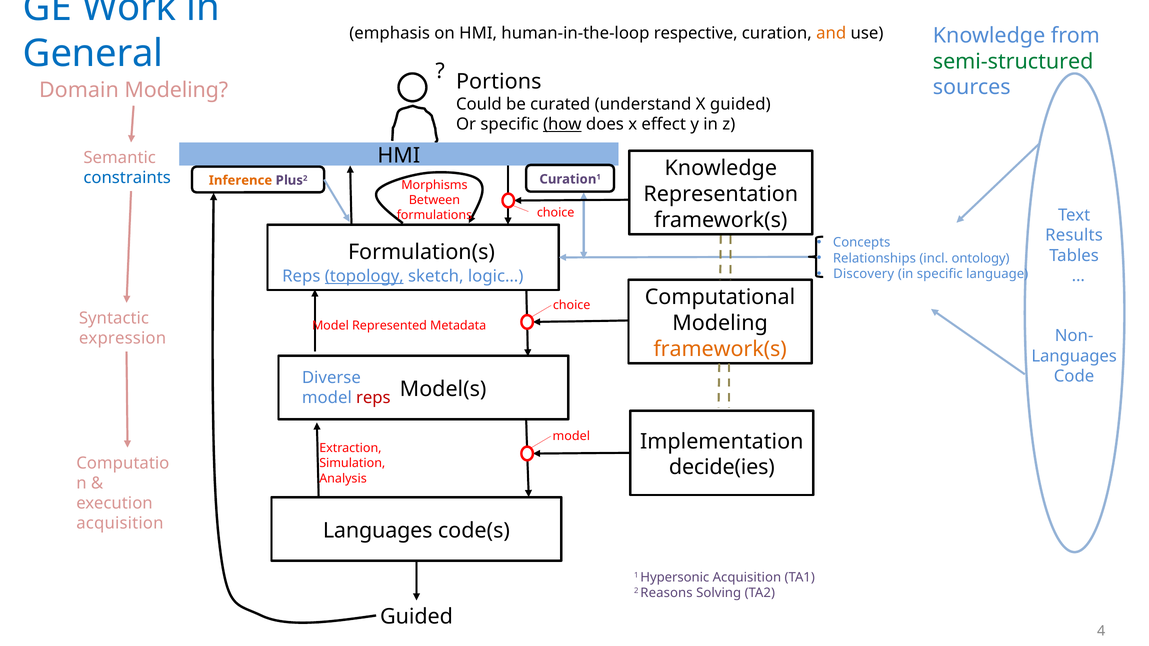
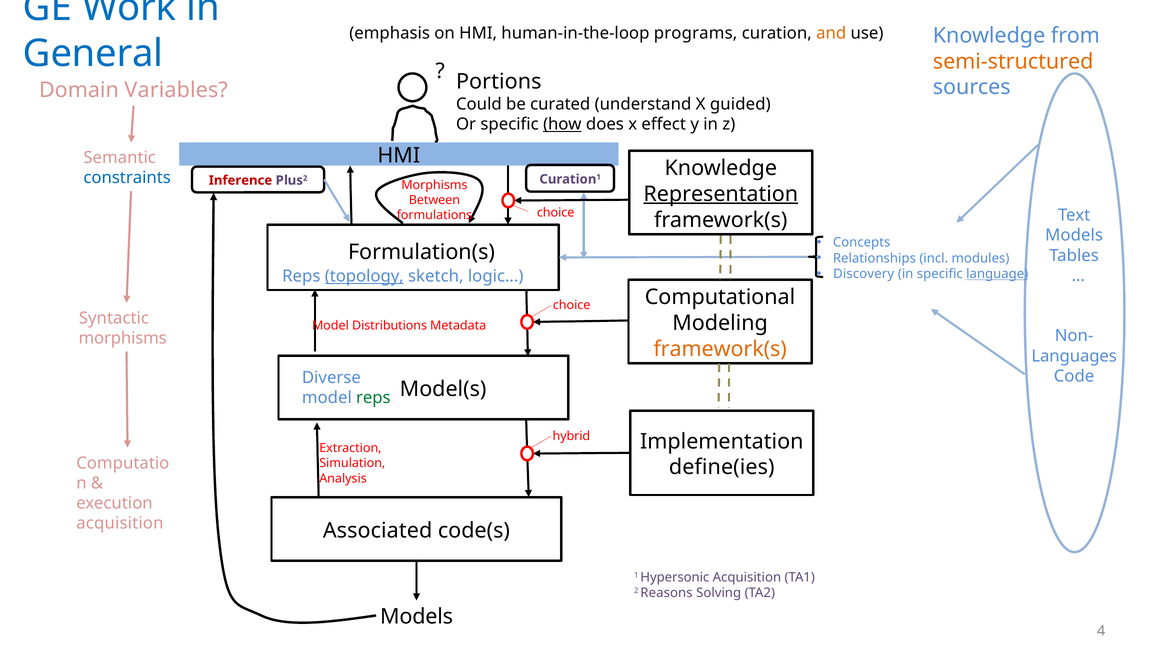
respective: respective -> programs
semi-structured colour: green -> orange
Domain Modeling: Modeling -> Variables
Inference colour: orange -> red
Representation underline: none -> present
Results at (1074, 235): Results -> Models
ontology: ontology -> modules
language underline: none -> present
Represented: Represented -> Distributions
expression at (123, 339): expression -> morphisms
reps at (373, 398) colour: red -> green
model at (571, 436): model -> hybrid
decide(ies: decide(ies -> define(ies
Languages at (378, 531): Languages -> Associated
Guided at (416, 617): Guided -> Models
